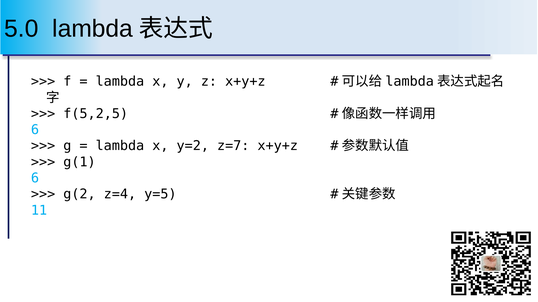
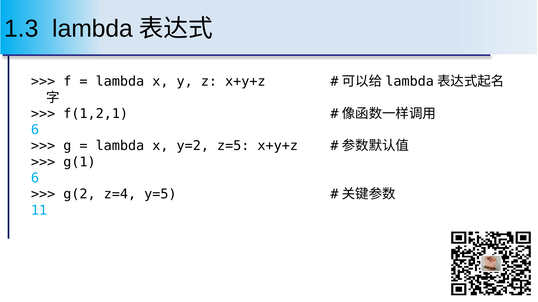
5.0: 5.0 -> 1.3
f(5,2,5: f(5,2,5 -> f(1,2,1
z=7: z=7 -> z=5
